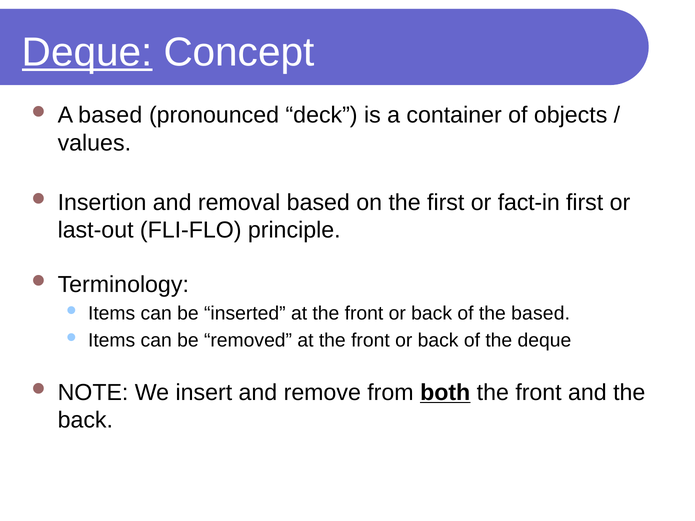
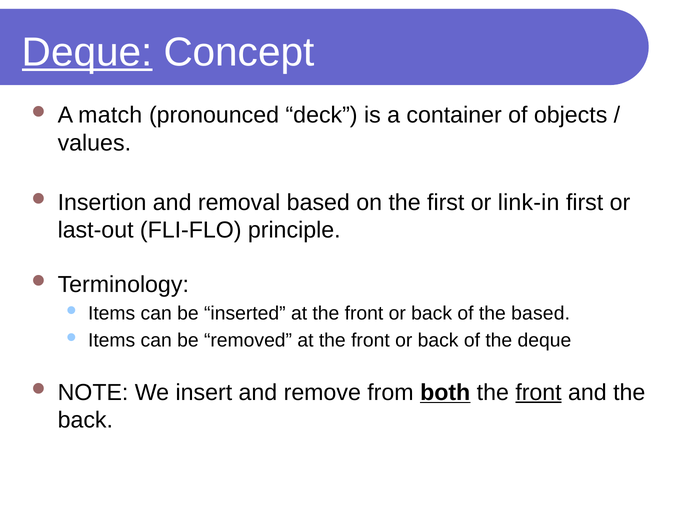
A based: based -> match
fact-in: fact-in -> link-in
front at (539, 393) underline: none -> present
